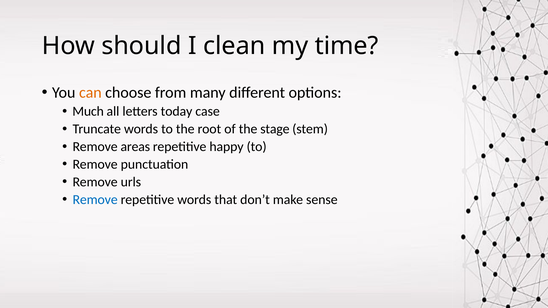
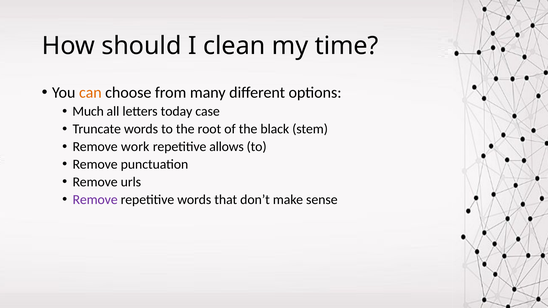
stage: stage -> black
areas: areas -> work
happy: happy -> allows
Remove at (95, 200) colour: blue -> purple
